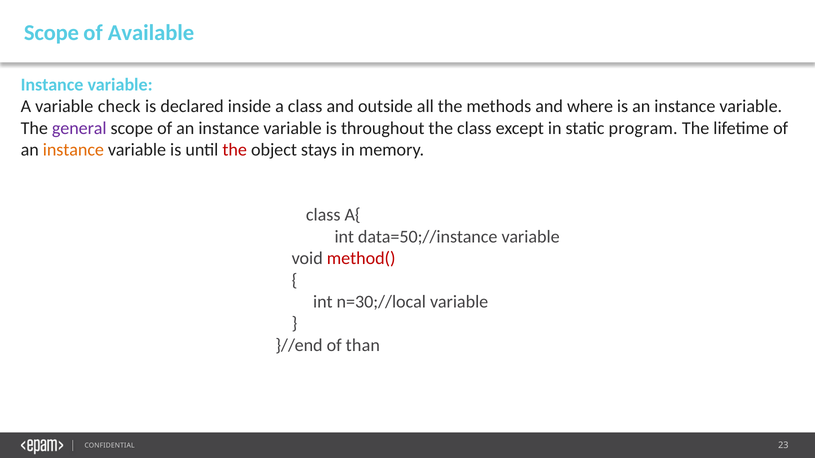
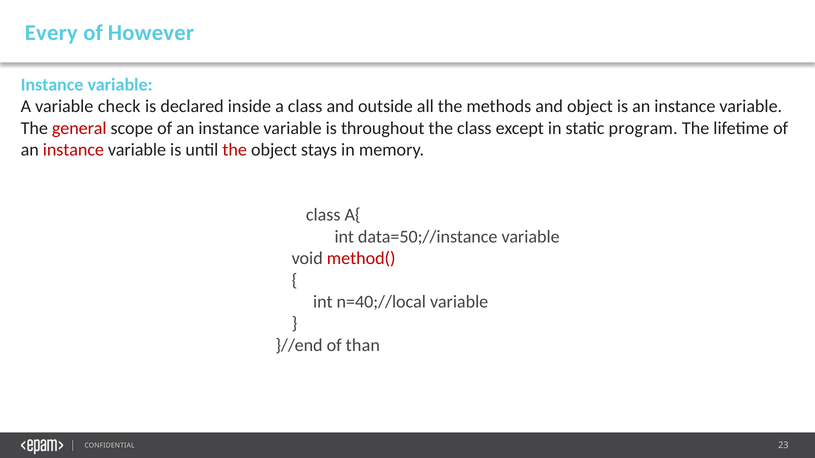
Scope at (51, 33): Scope -> Every
Available: Available -> However
and where: where -> object
general colour: purple -> red
instance at (73, 150) colour: orange -> red
n=30;//local: n=30;//local -> n=40;//local
